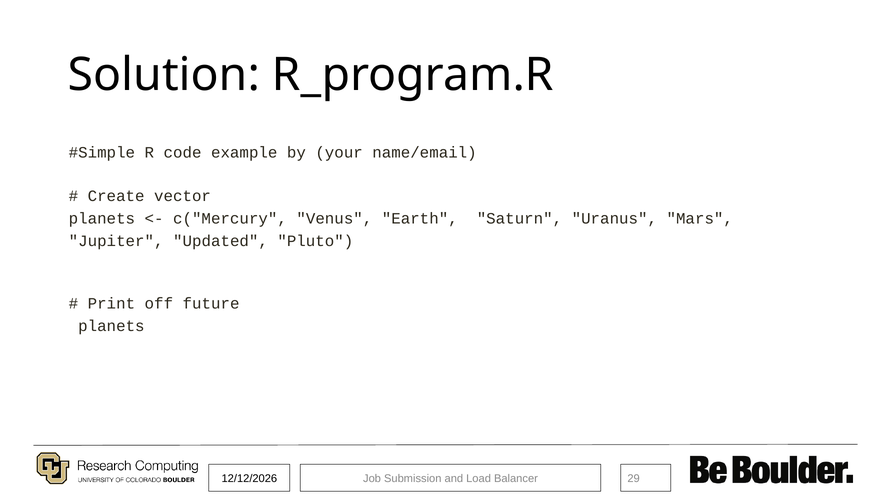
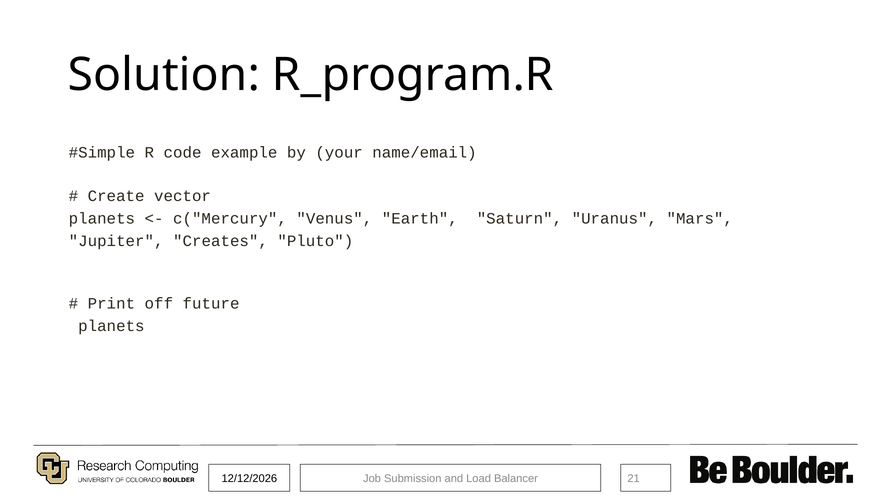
Updated: Updated -> Creates
29: 29 -> 21
